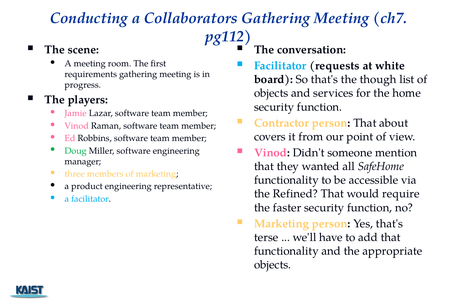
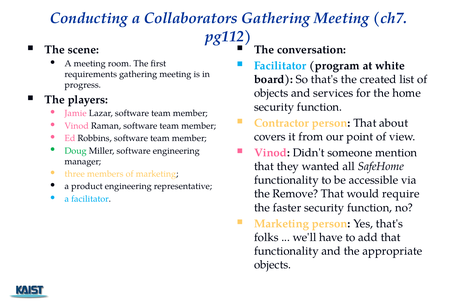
requests: requests -> program
though: though -> created
Refined: Refined -> Remove
terse: terse -> folks
